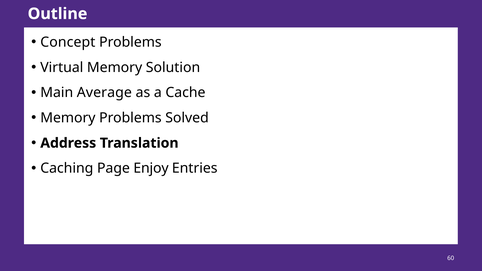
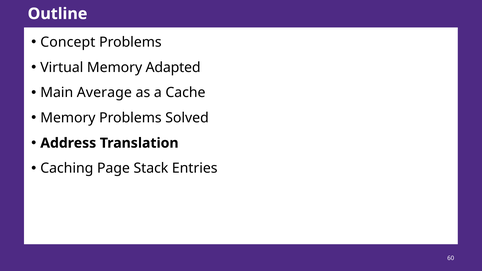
Solution: Solution -> Adapted
Enjoy: Enjoy -> Stack
